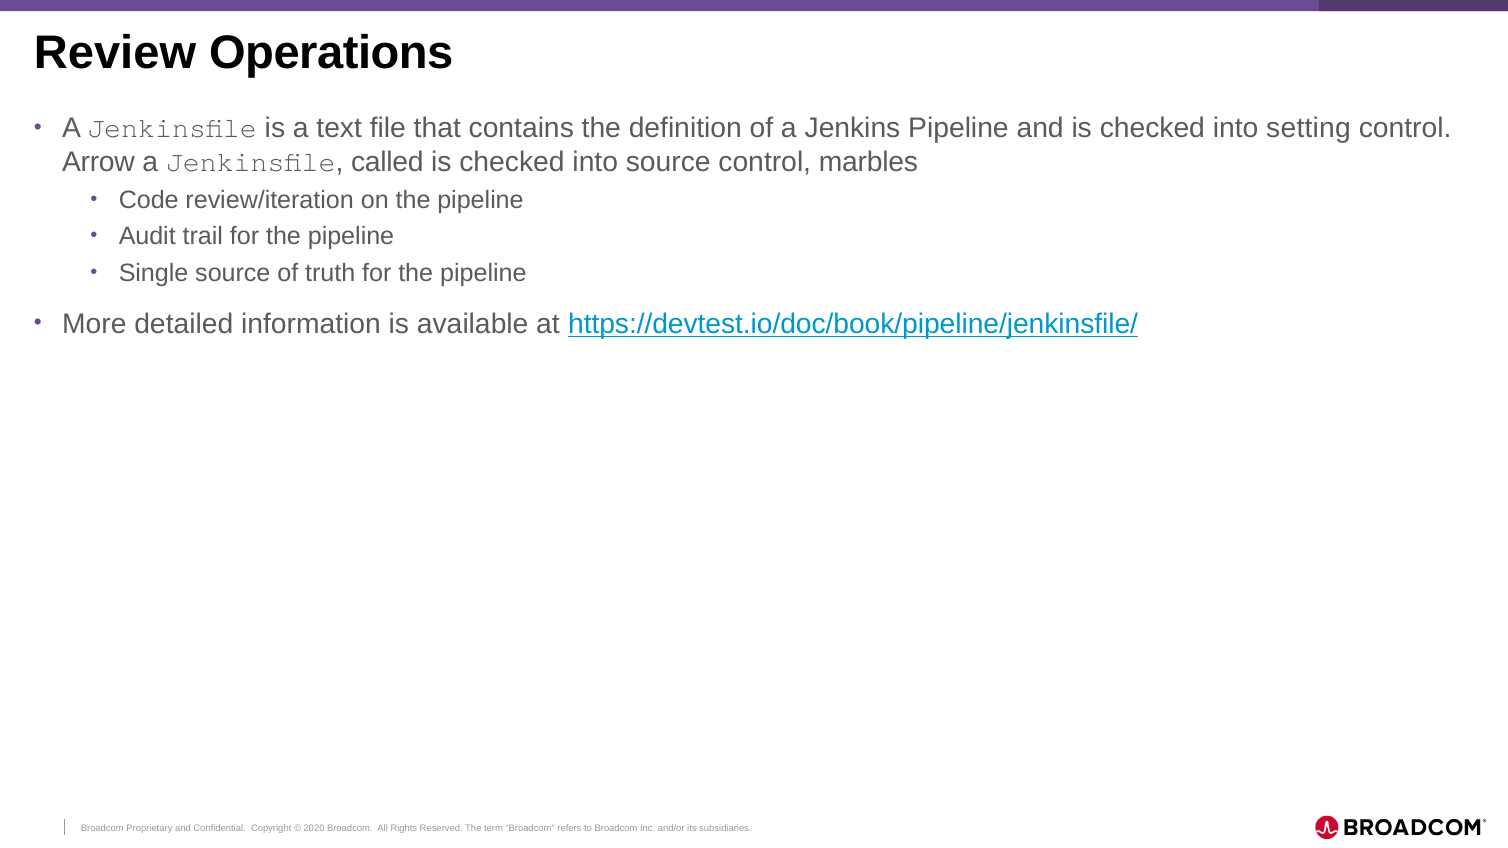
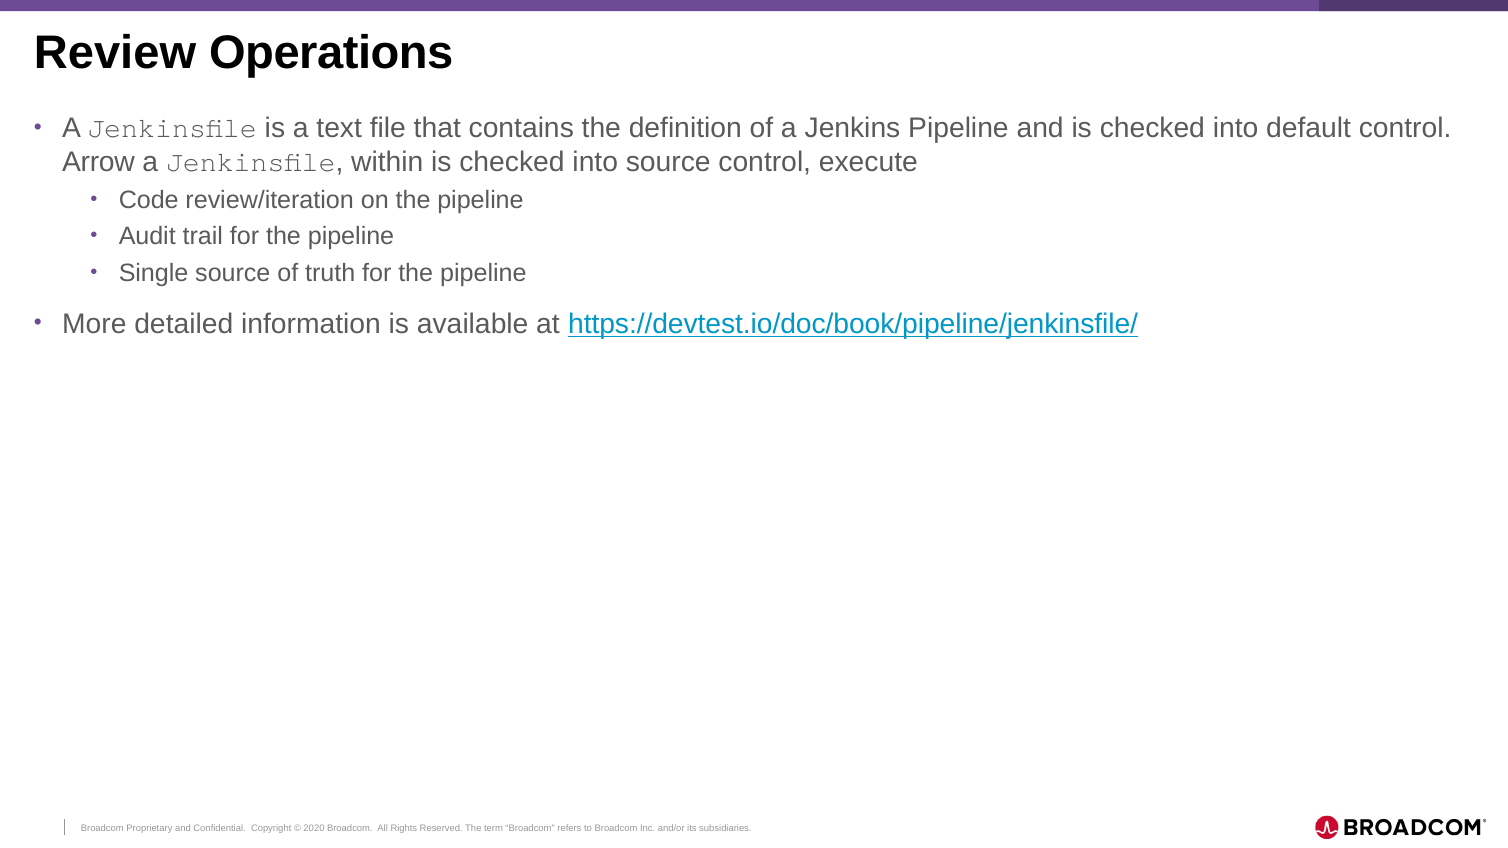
setting: setting -> default
called: called -> within
marbles: marbles -> execute
